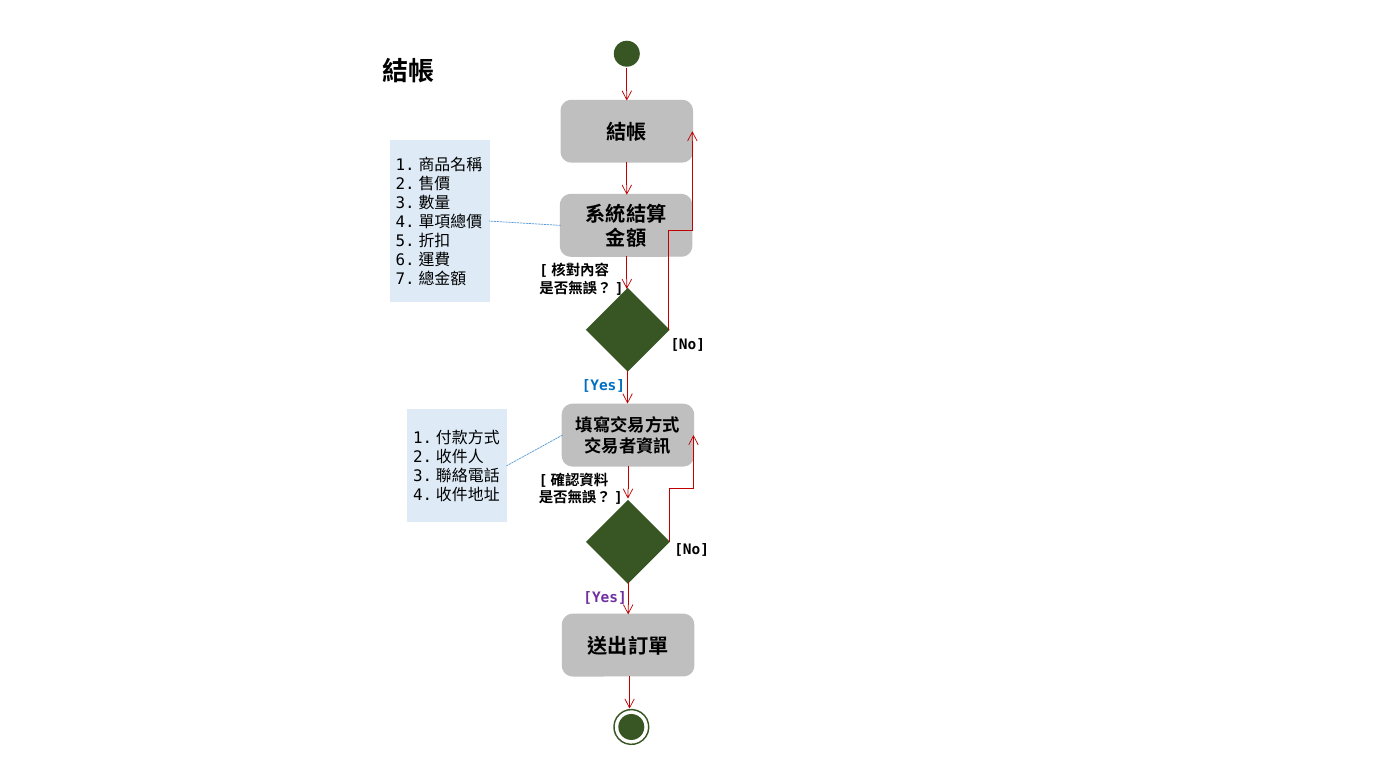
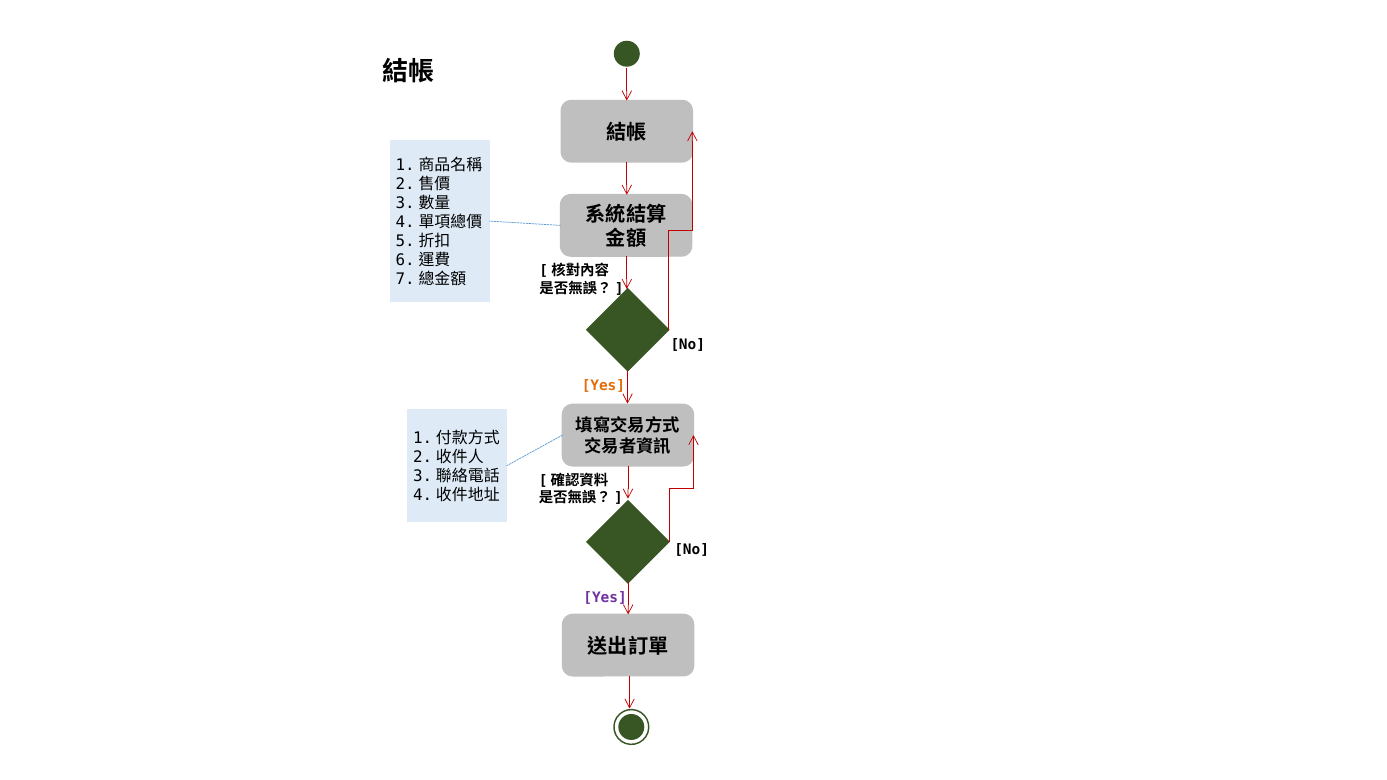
Yes at (603, 386) colour: blue -> orange
